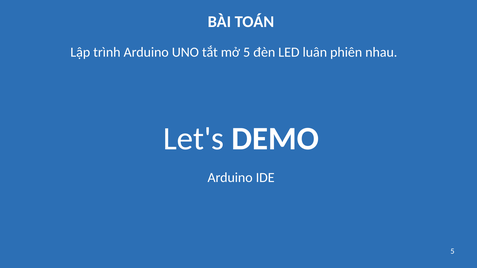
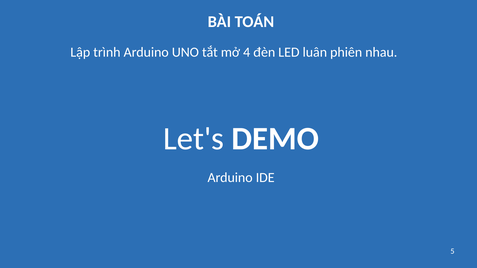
mở 5: 5 -> 4
